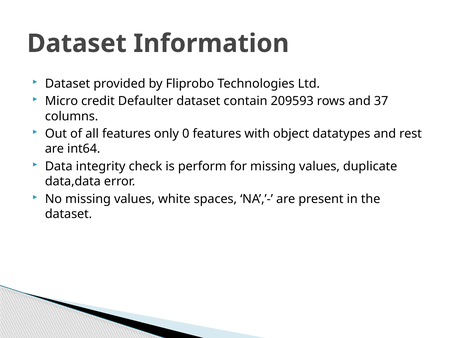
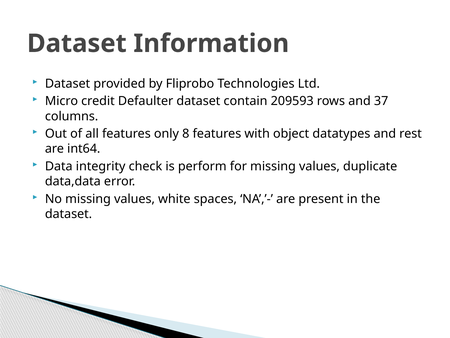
0: 0 -> 8
